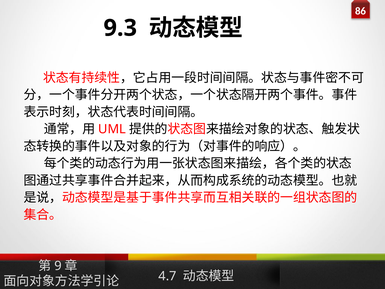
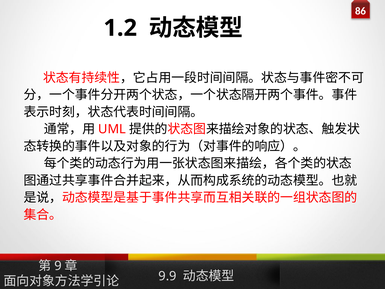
9.3: 9.3 -> 1.2
4.7: 4.7 -> 9.9
